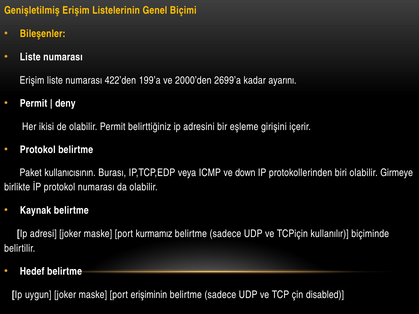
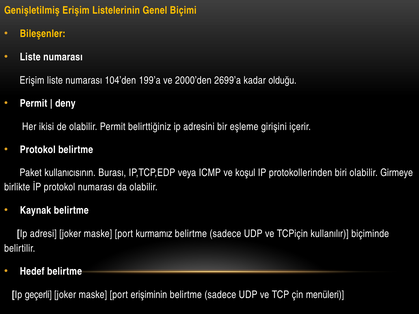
422’den: 422’den -> 104’den
ayarını: ayarını -> olduğu
down: down -> koşul
uygun: uygun -> geçerli
disabled: disabled -> menüleri
